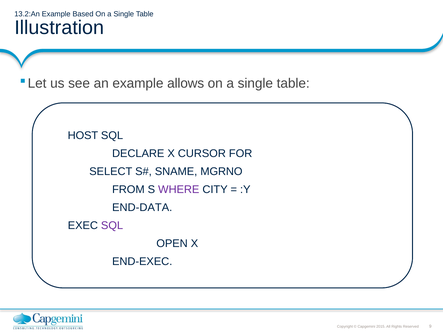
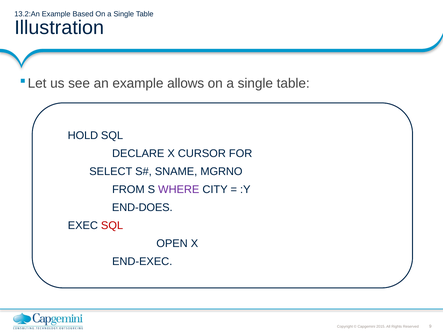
HOST: HOST -> HOLD
END-DATA: END-DATA -> END-DOES
SQL at (112, 225) colour: purple -> red
